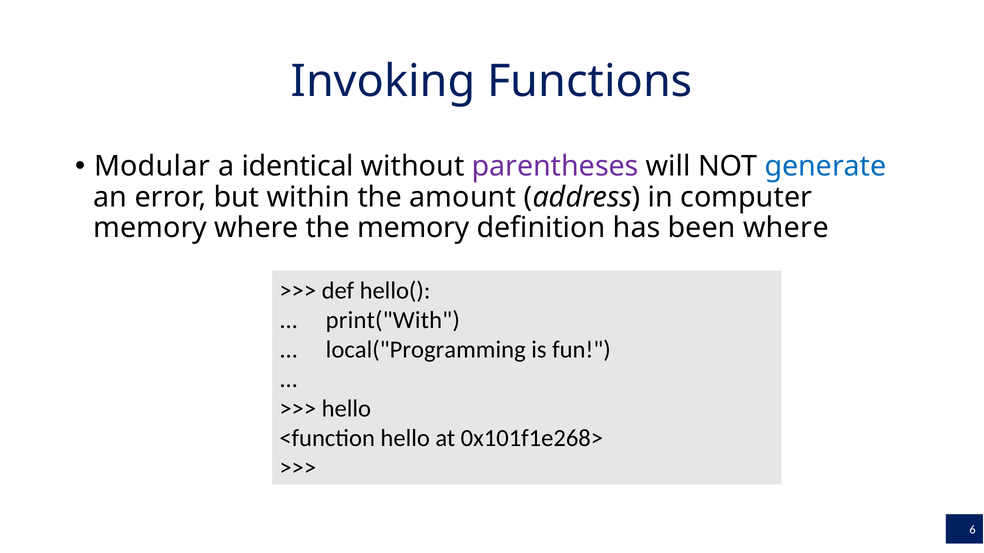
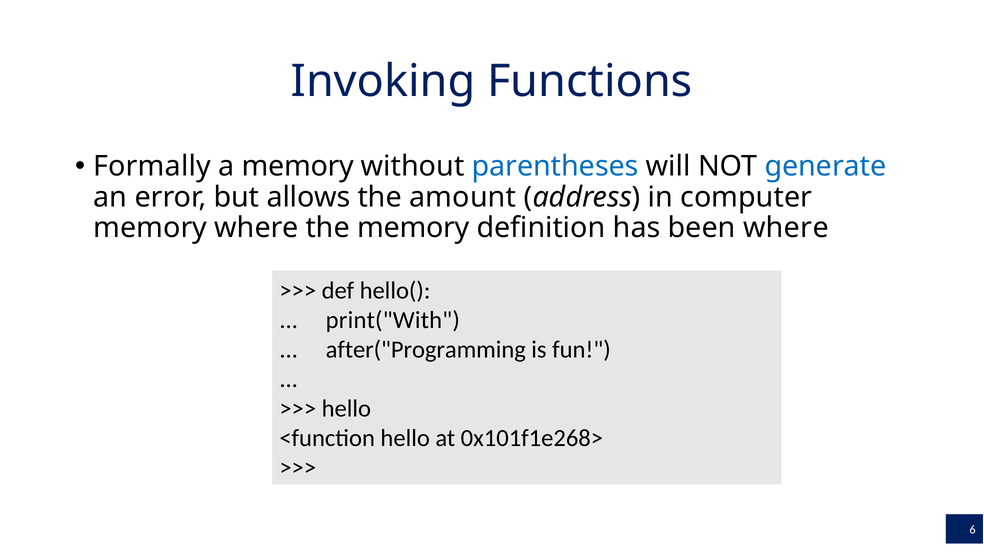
Modular: Modular -> Formally
a identical: identical -> memory
parentheses colour: purple -> blue
within: within -> allows
local("Programming: local("Programming -> after("Programming
